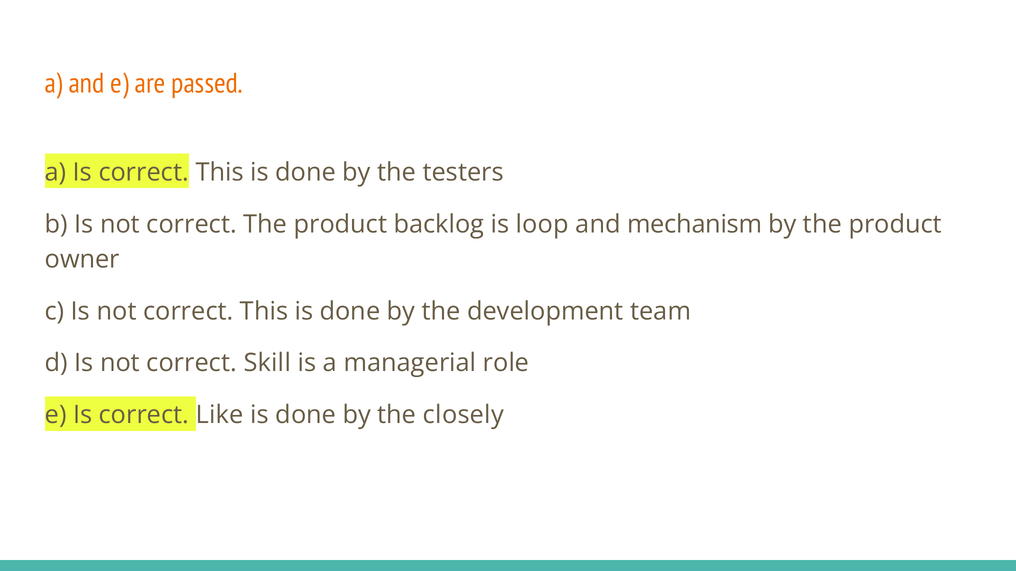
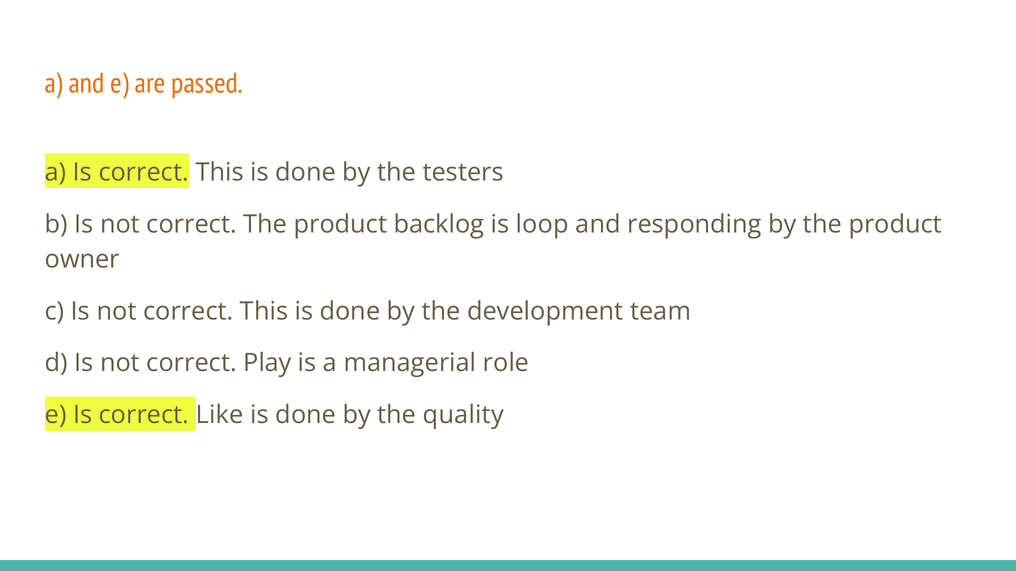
mechanism: mechanism -> responding
Skill: Skill -> Play
closely: closely -> quality
